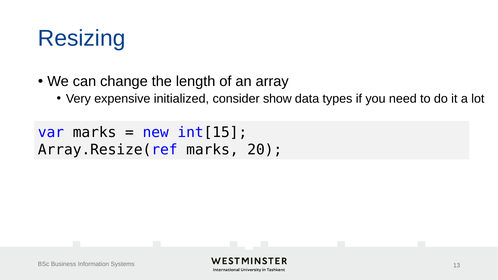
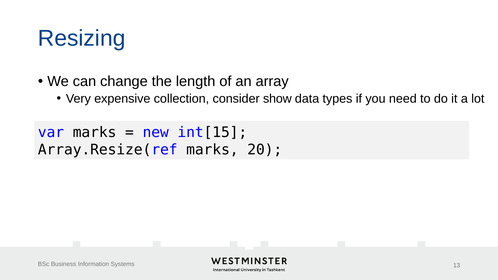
initialized: initialized -> collection
